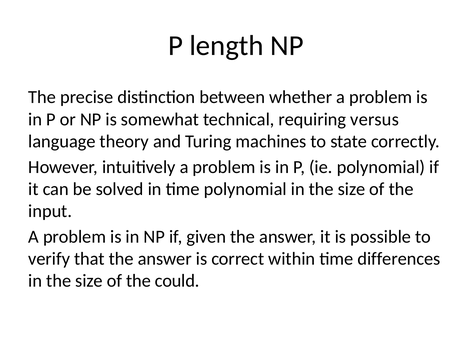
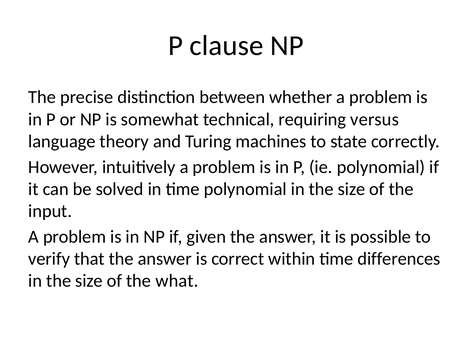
length: length -> clause
could: could -> what
